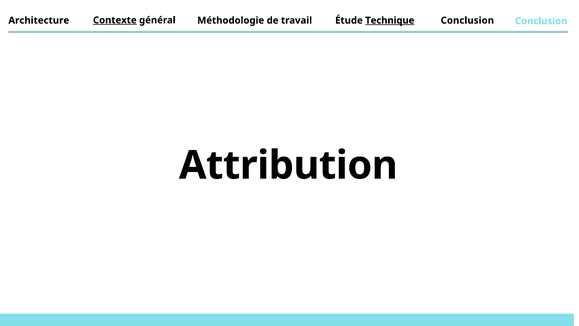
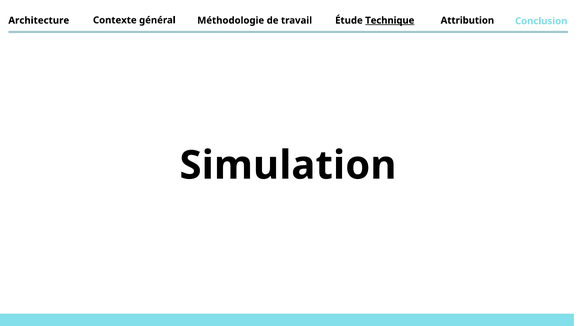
Contexte underline: present -> none
travail Conclusion: Conclusion -> Attribution
Attribution: Attribution -> Simulation
